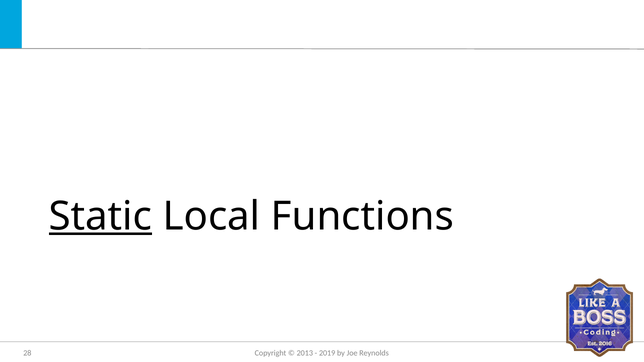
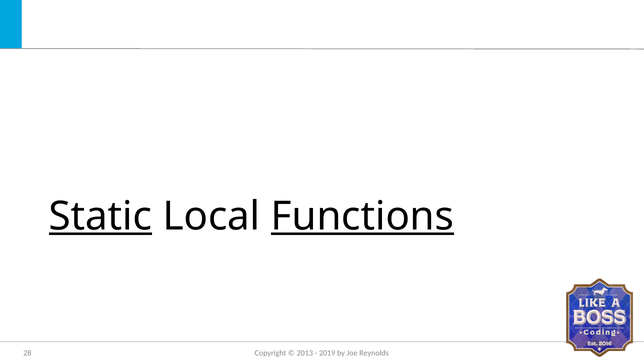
Functions underline: none -> present
